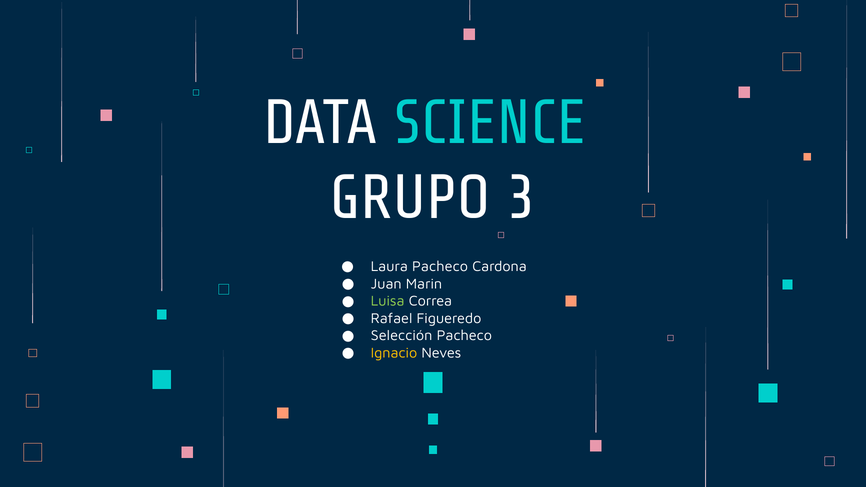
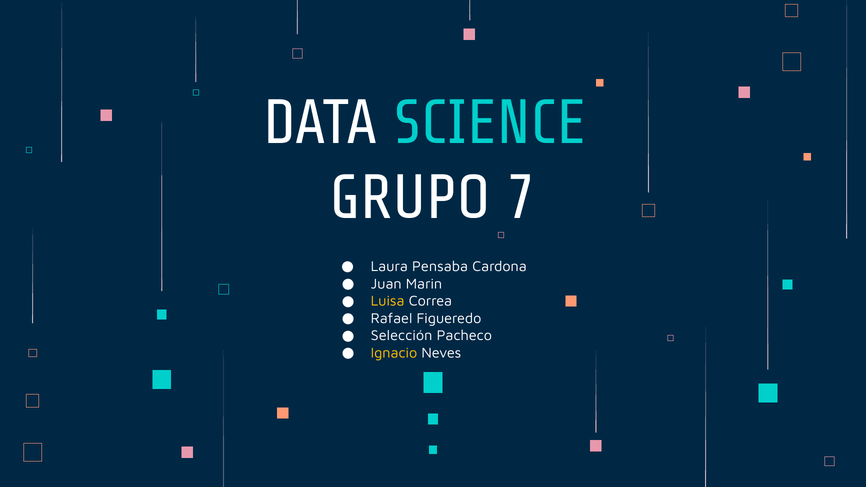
3: 3 -> 7
Laura Pacheco: Pacheco -> Pensaba
Luisa colour: light green -> yellow
